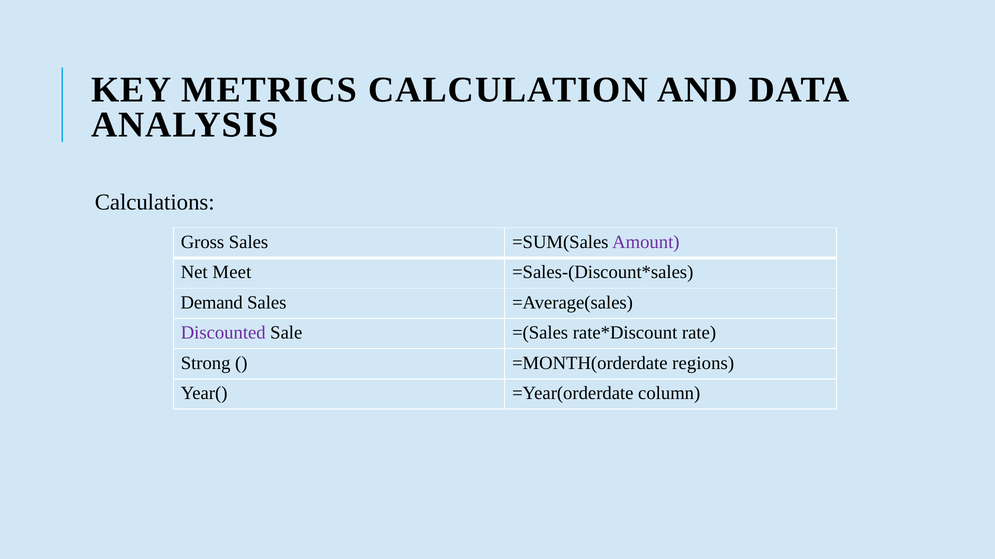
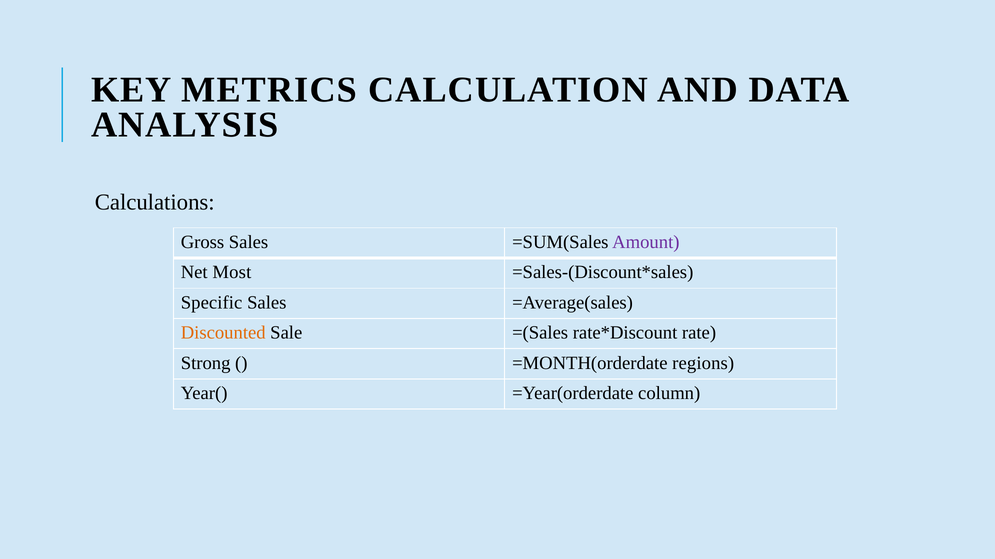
Meet: Meet -> Most
Demand: Demand -> Specific
Discounted colour: purple -> orange
